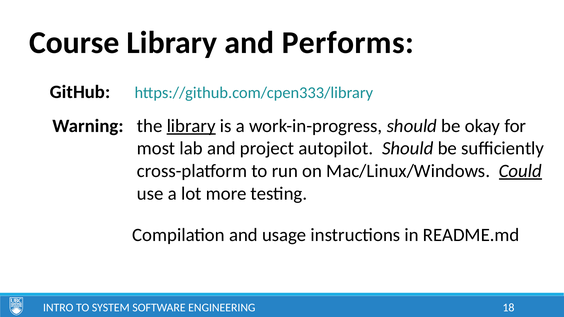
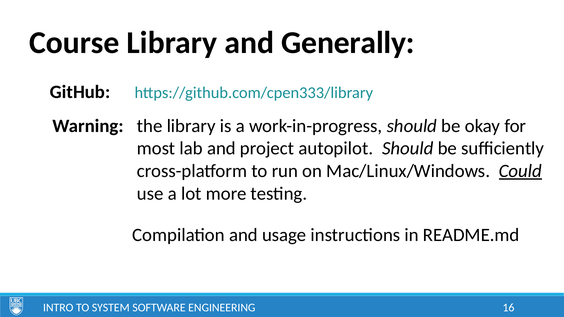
Performs: Performs -> Generally
library at (191, 126) underline: present -> none
18: 18 -> 16
